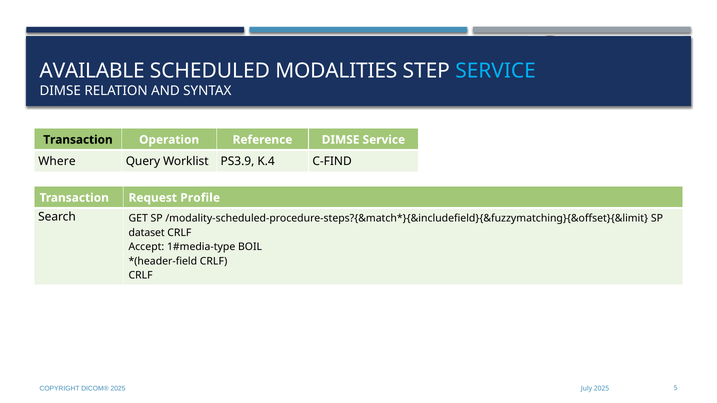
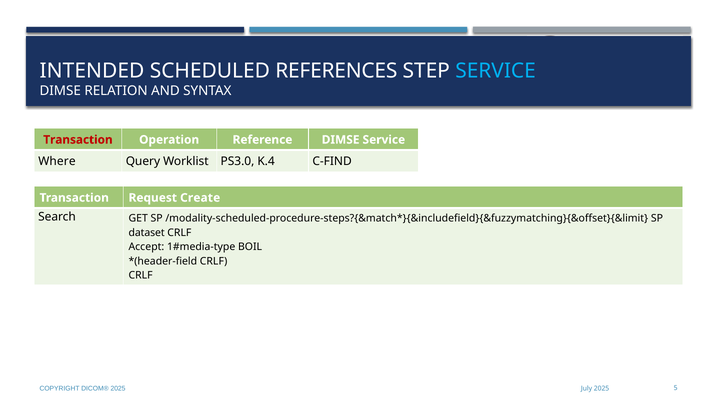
AVAILABLE: AVAILABLE -> INTENDED
MODALITIES: MODALITIES -> REFERENCES
Transaction at (78, 140) colour: black -> red
PS3.9: PS3.9 -> PS3.0
Profile: Profile -> Create
